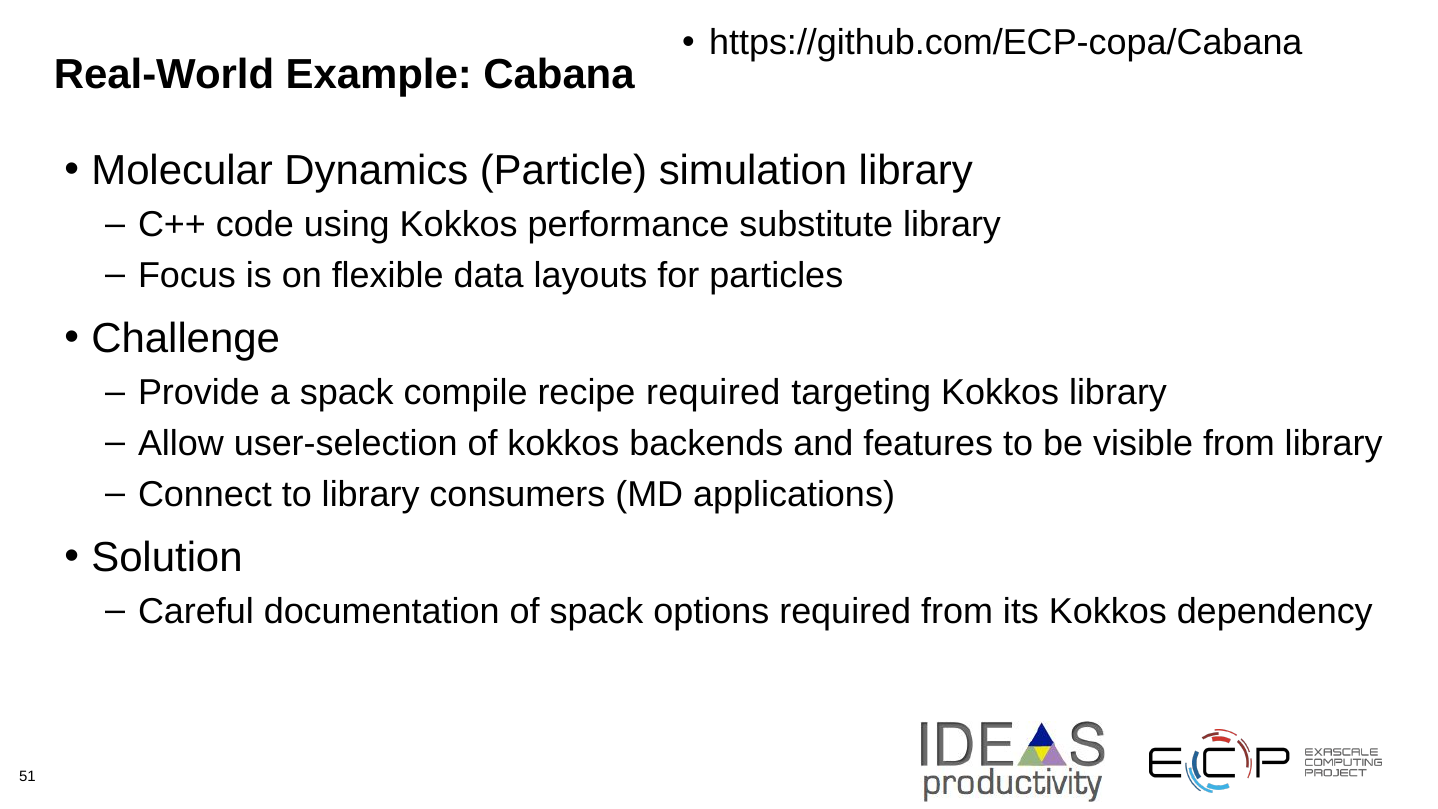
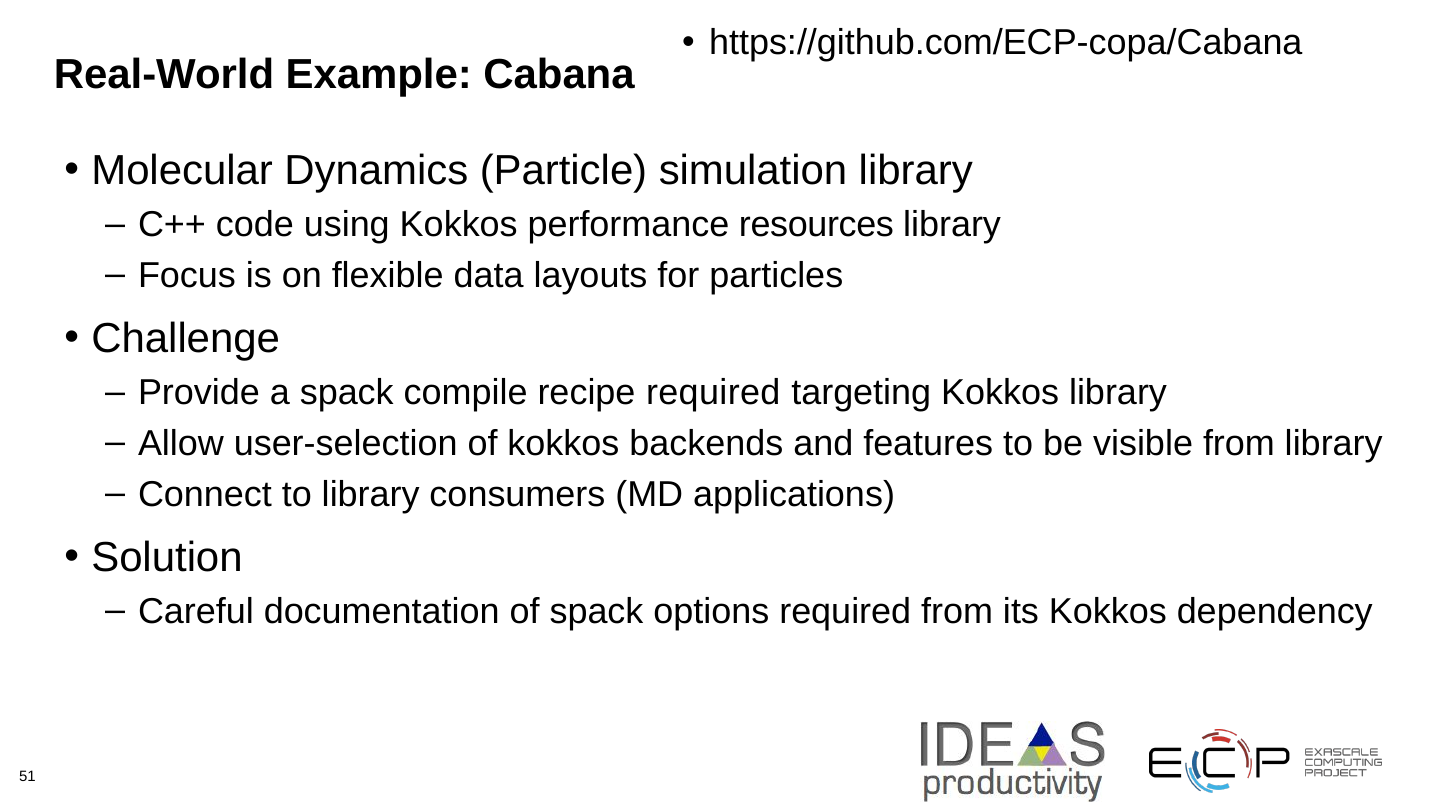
substitute: substitute -> resources
